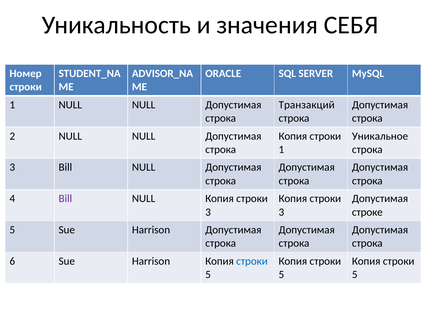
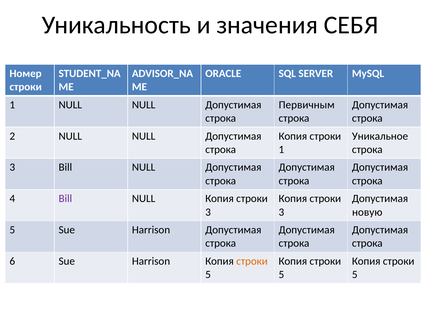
Транзакций: Транзакций -> Первичным
строке: строке -> новую
строки at (252, 261) colour: blue -> orange
